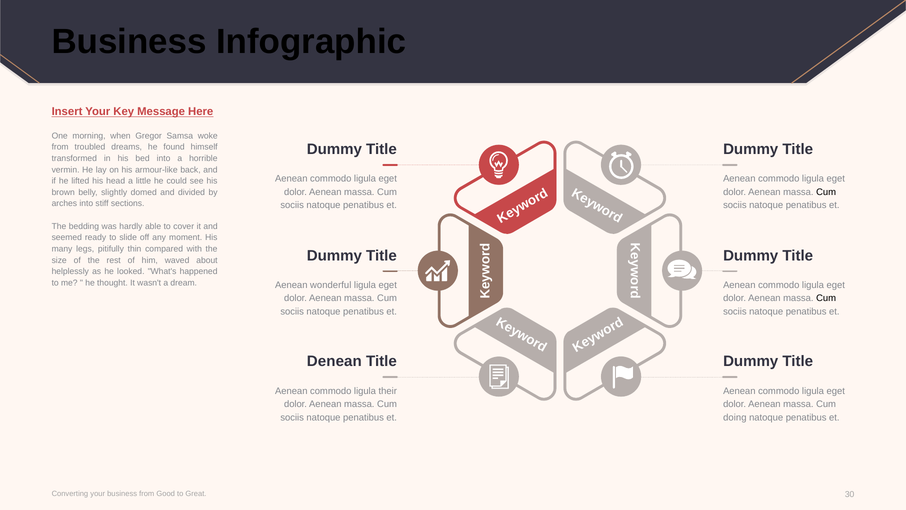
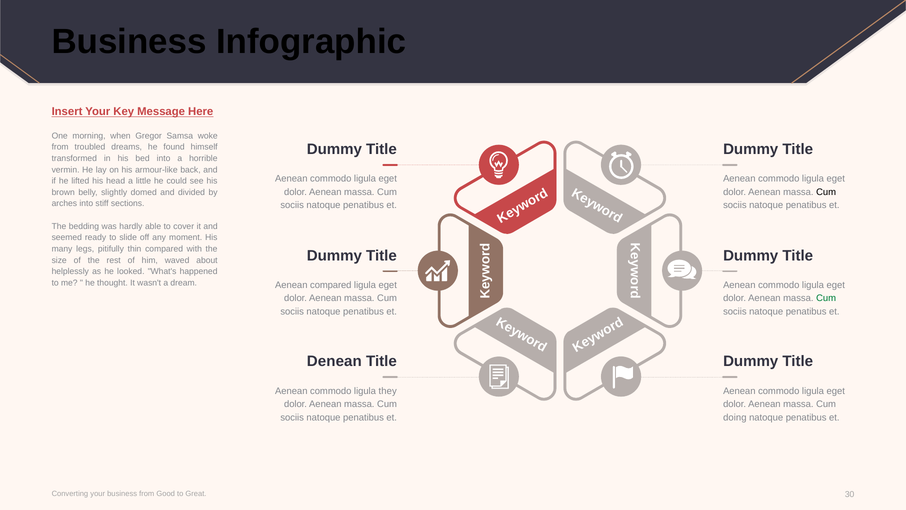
Aenean wonderful: wonderful -> compared
Cum at (826, 298) colour: black -> green
their: their -> they
